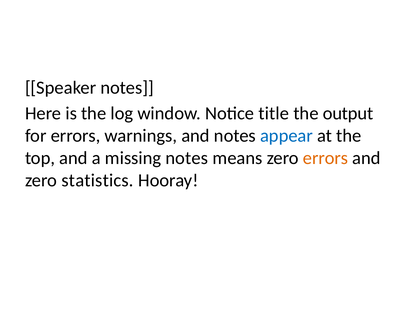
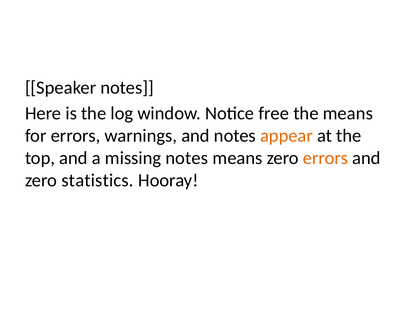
title: title -> free
the output: output -> means
appear colour: blue -> orange
